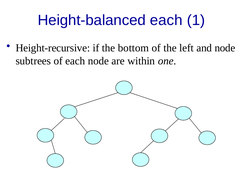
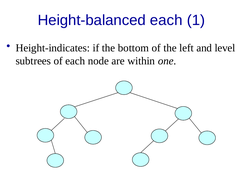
Height-recursive: Height-recursive -> Height-indicates
and node: node -> level
